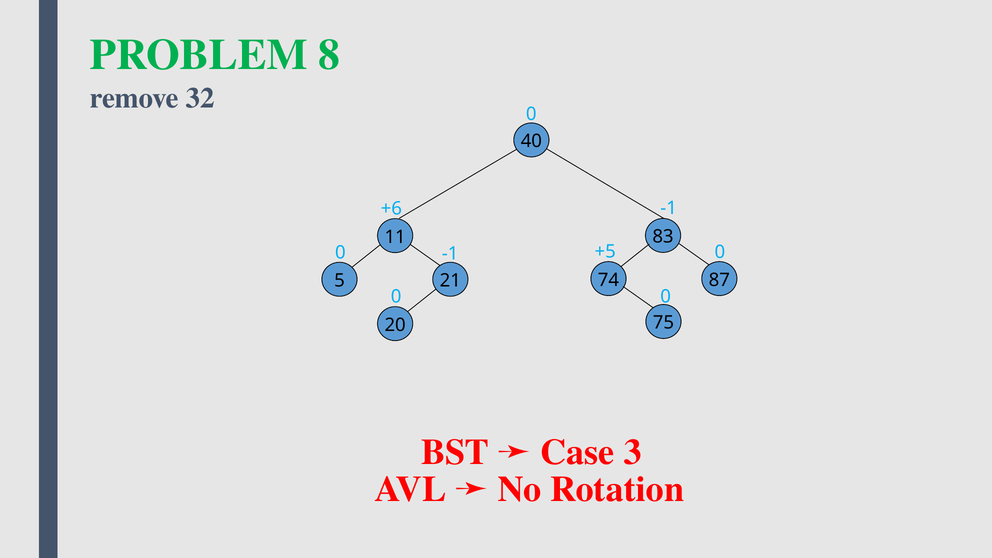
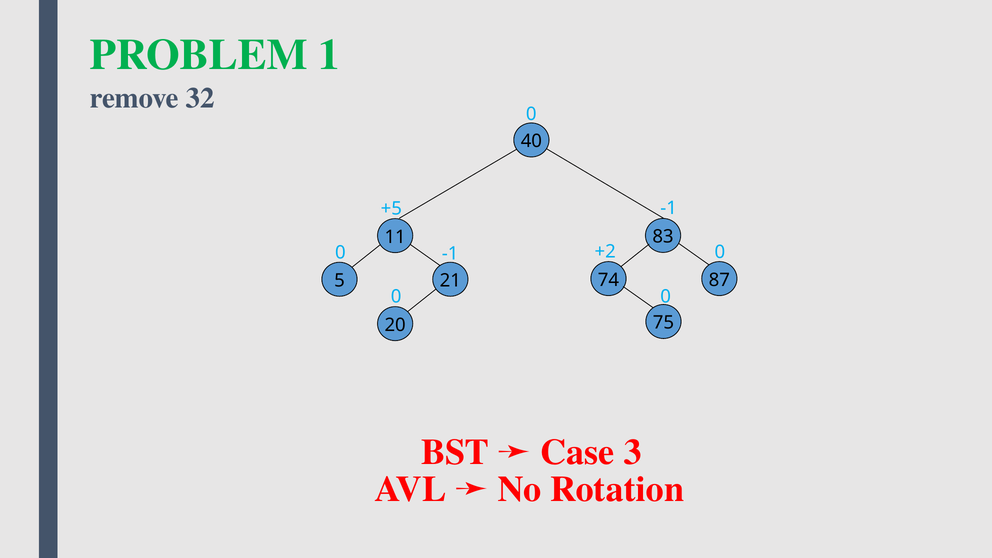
8: 8 -> 1
+6: +6 -> +5
+5: +5 -> +2
